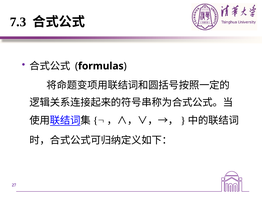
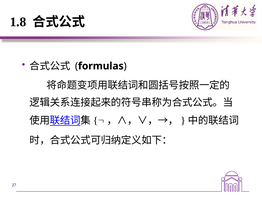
7.3: 7.3 -> 1.8
